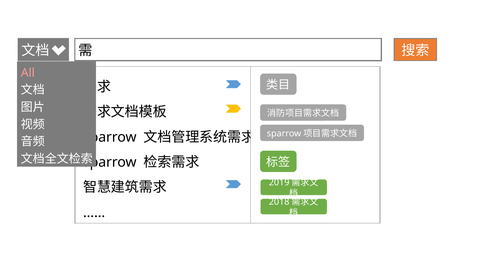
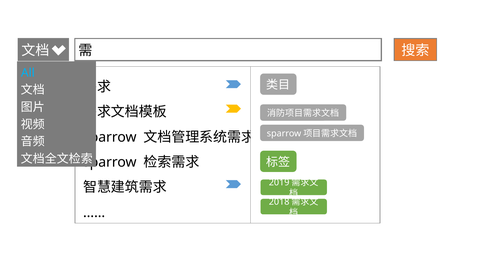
All colour: pink -> light blue
